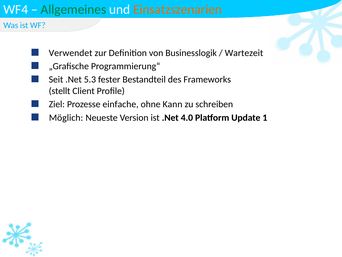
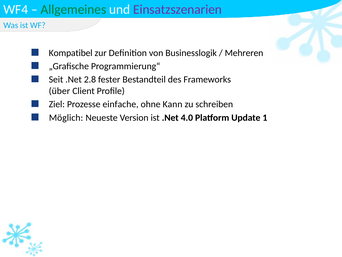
Einsatzszenarien colour: orange -> purple
Verwendet: Verwendet -> Kompatibel
Wartezeit: Wartezeit -> Mehreren
5.3: 5.3 -> 2.8
stellt: stellt -> über
